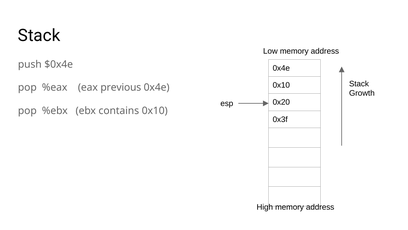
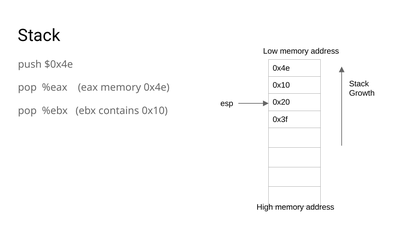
eax previous: previous -> memory
